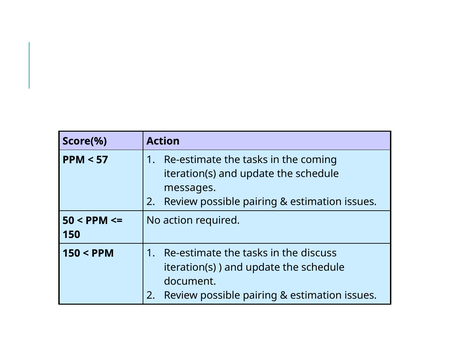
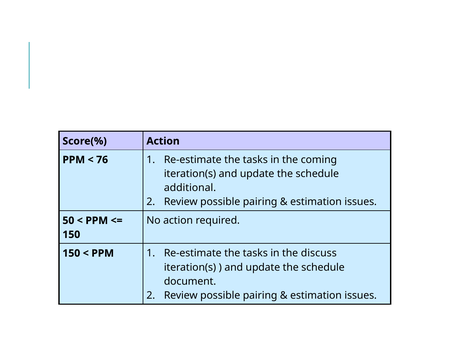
57: 57 -> 76
messages: messages -> additional
